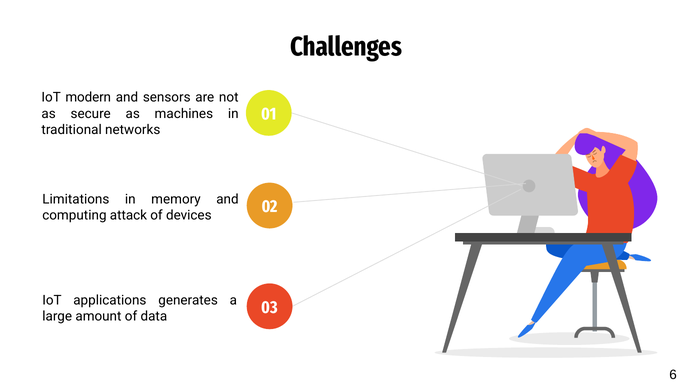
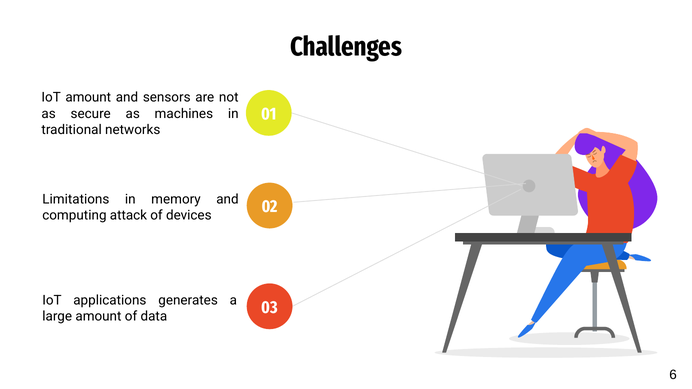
IoT modern: modern -> amount
